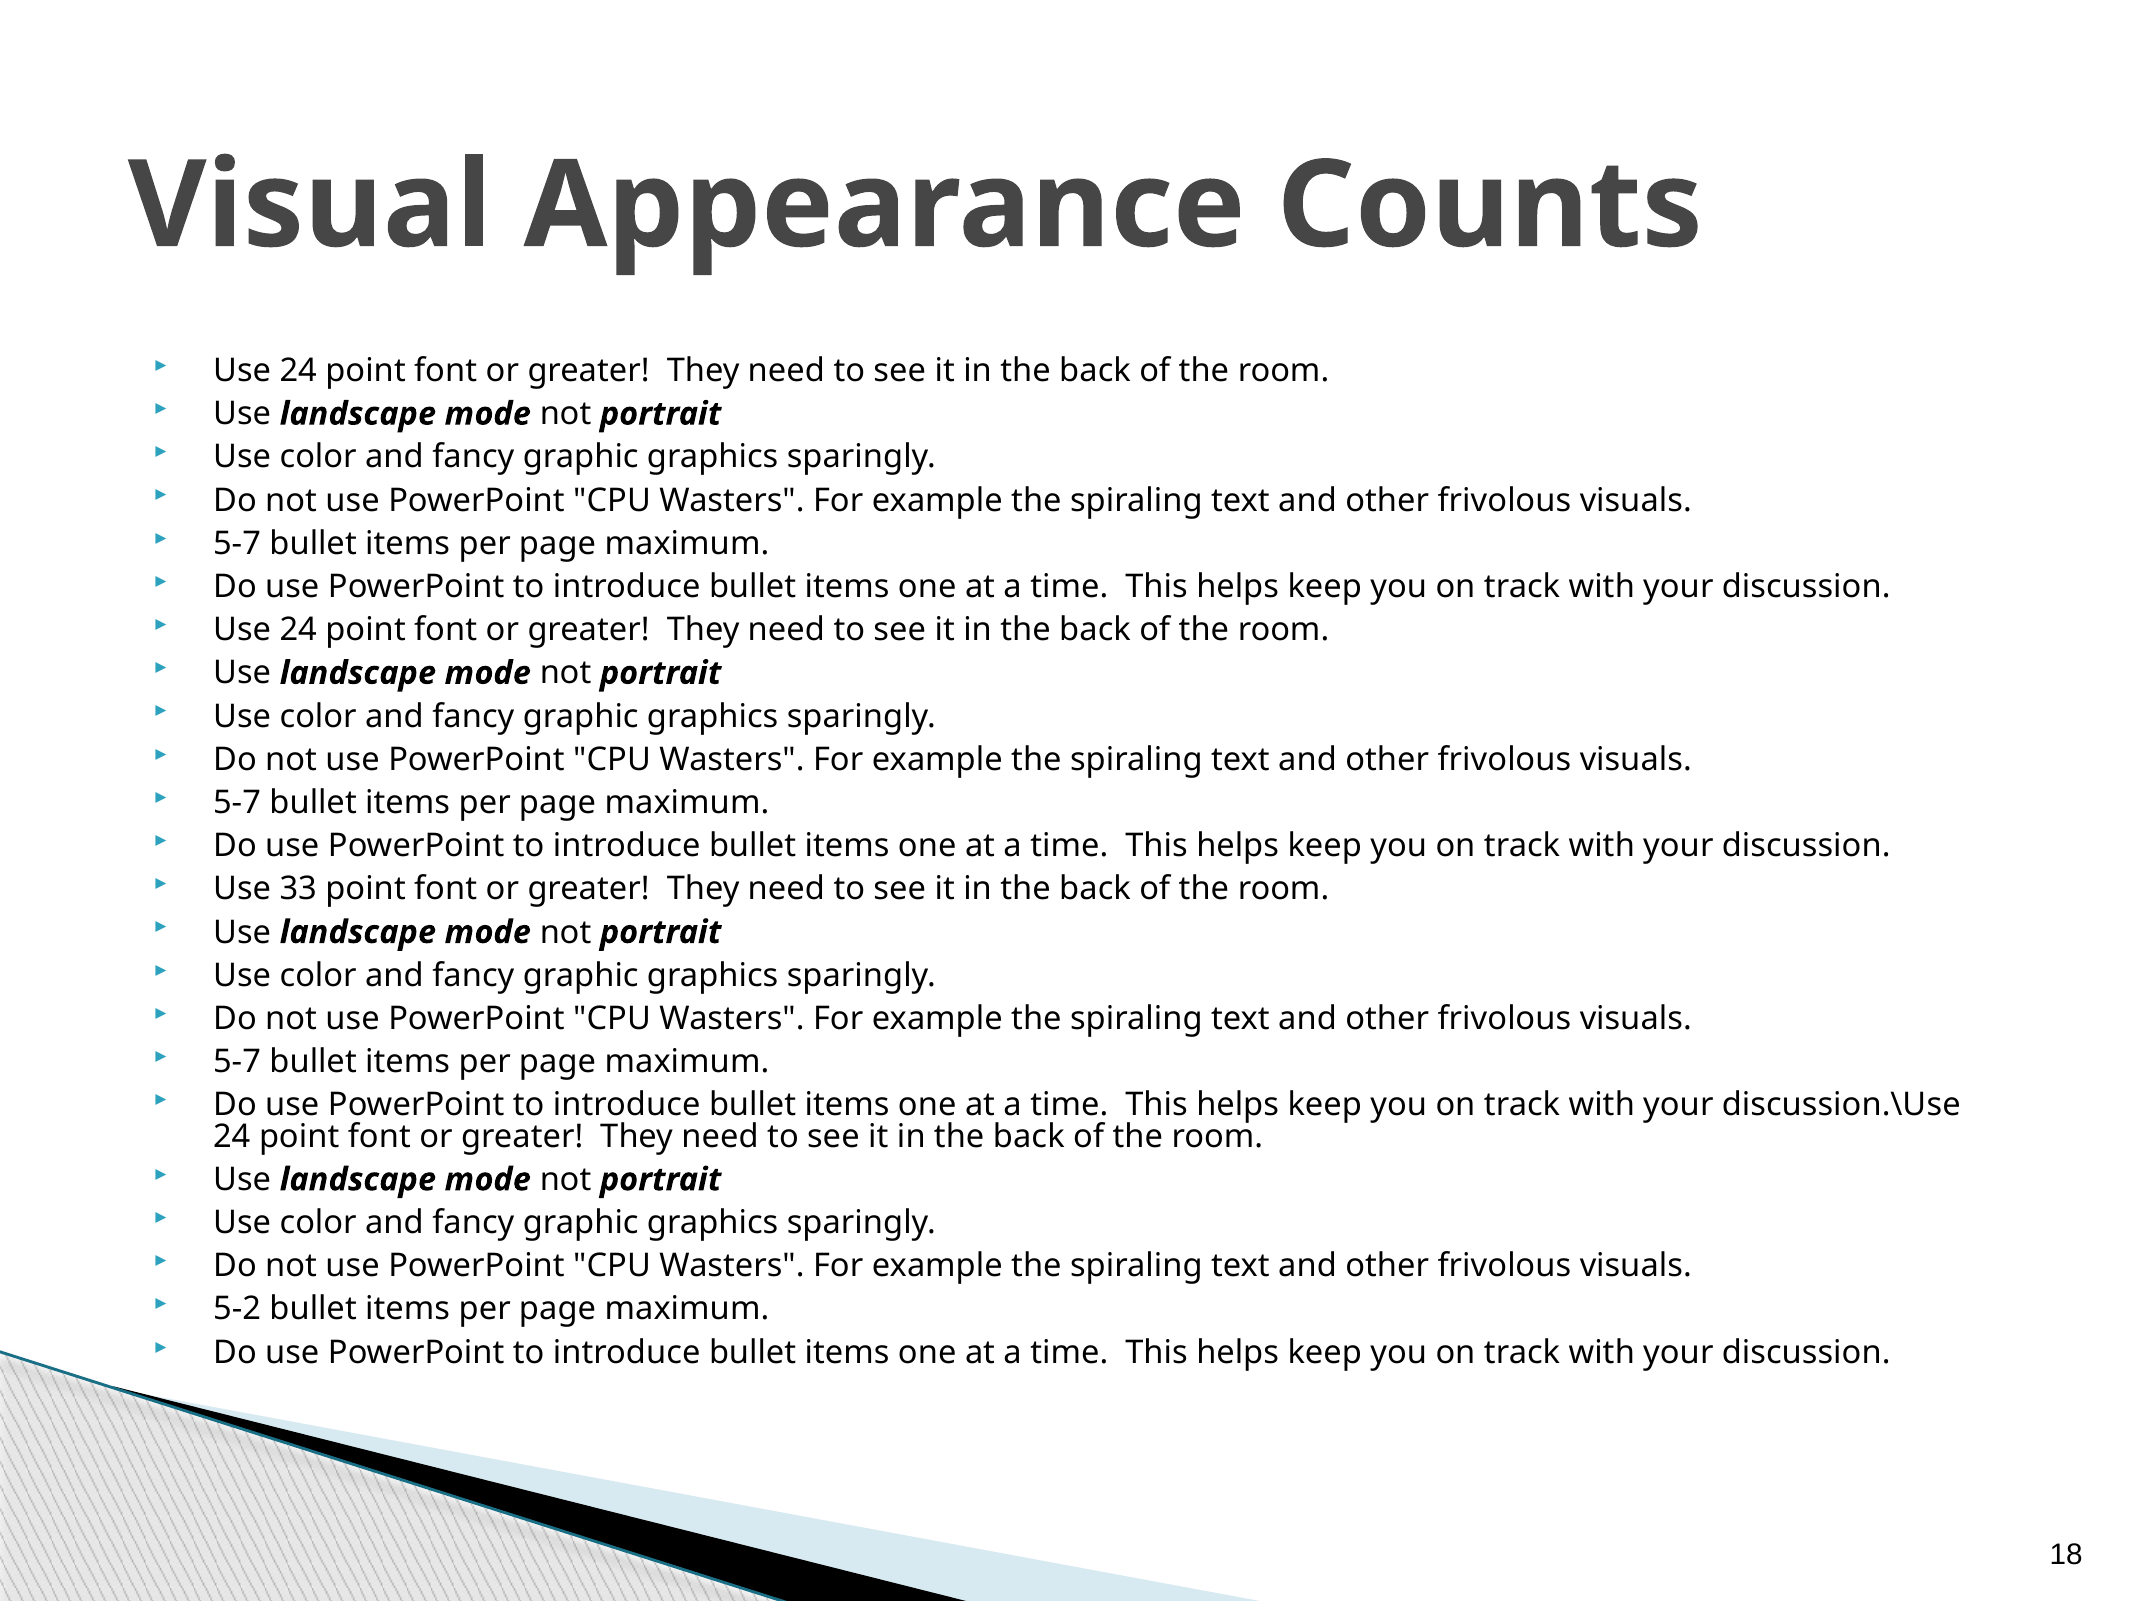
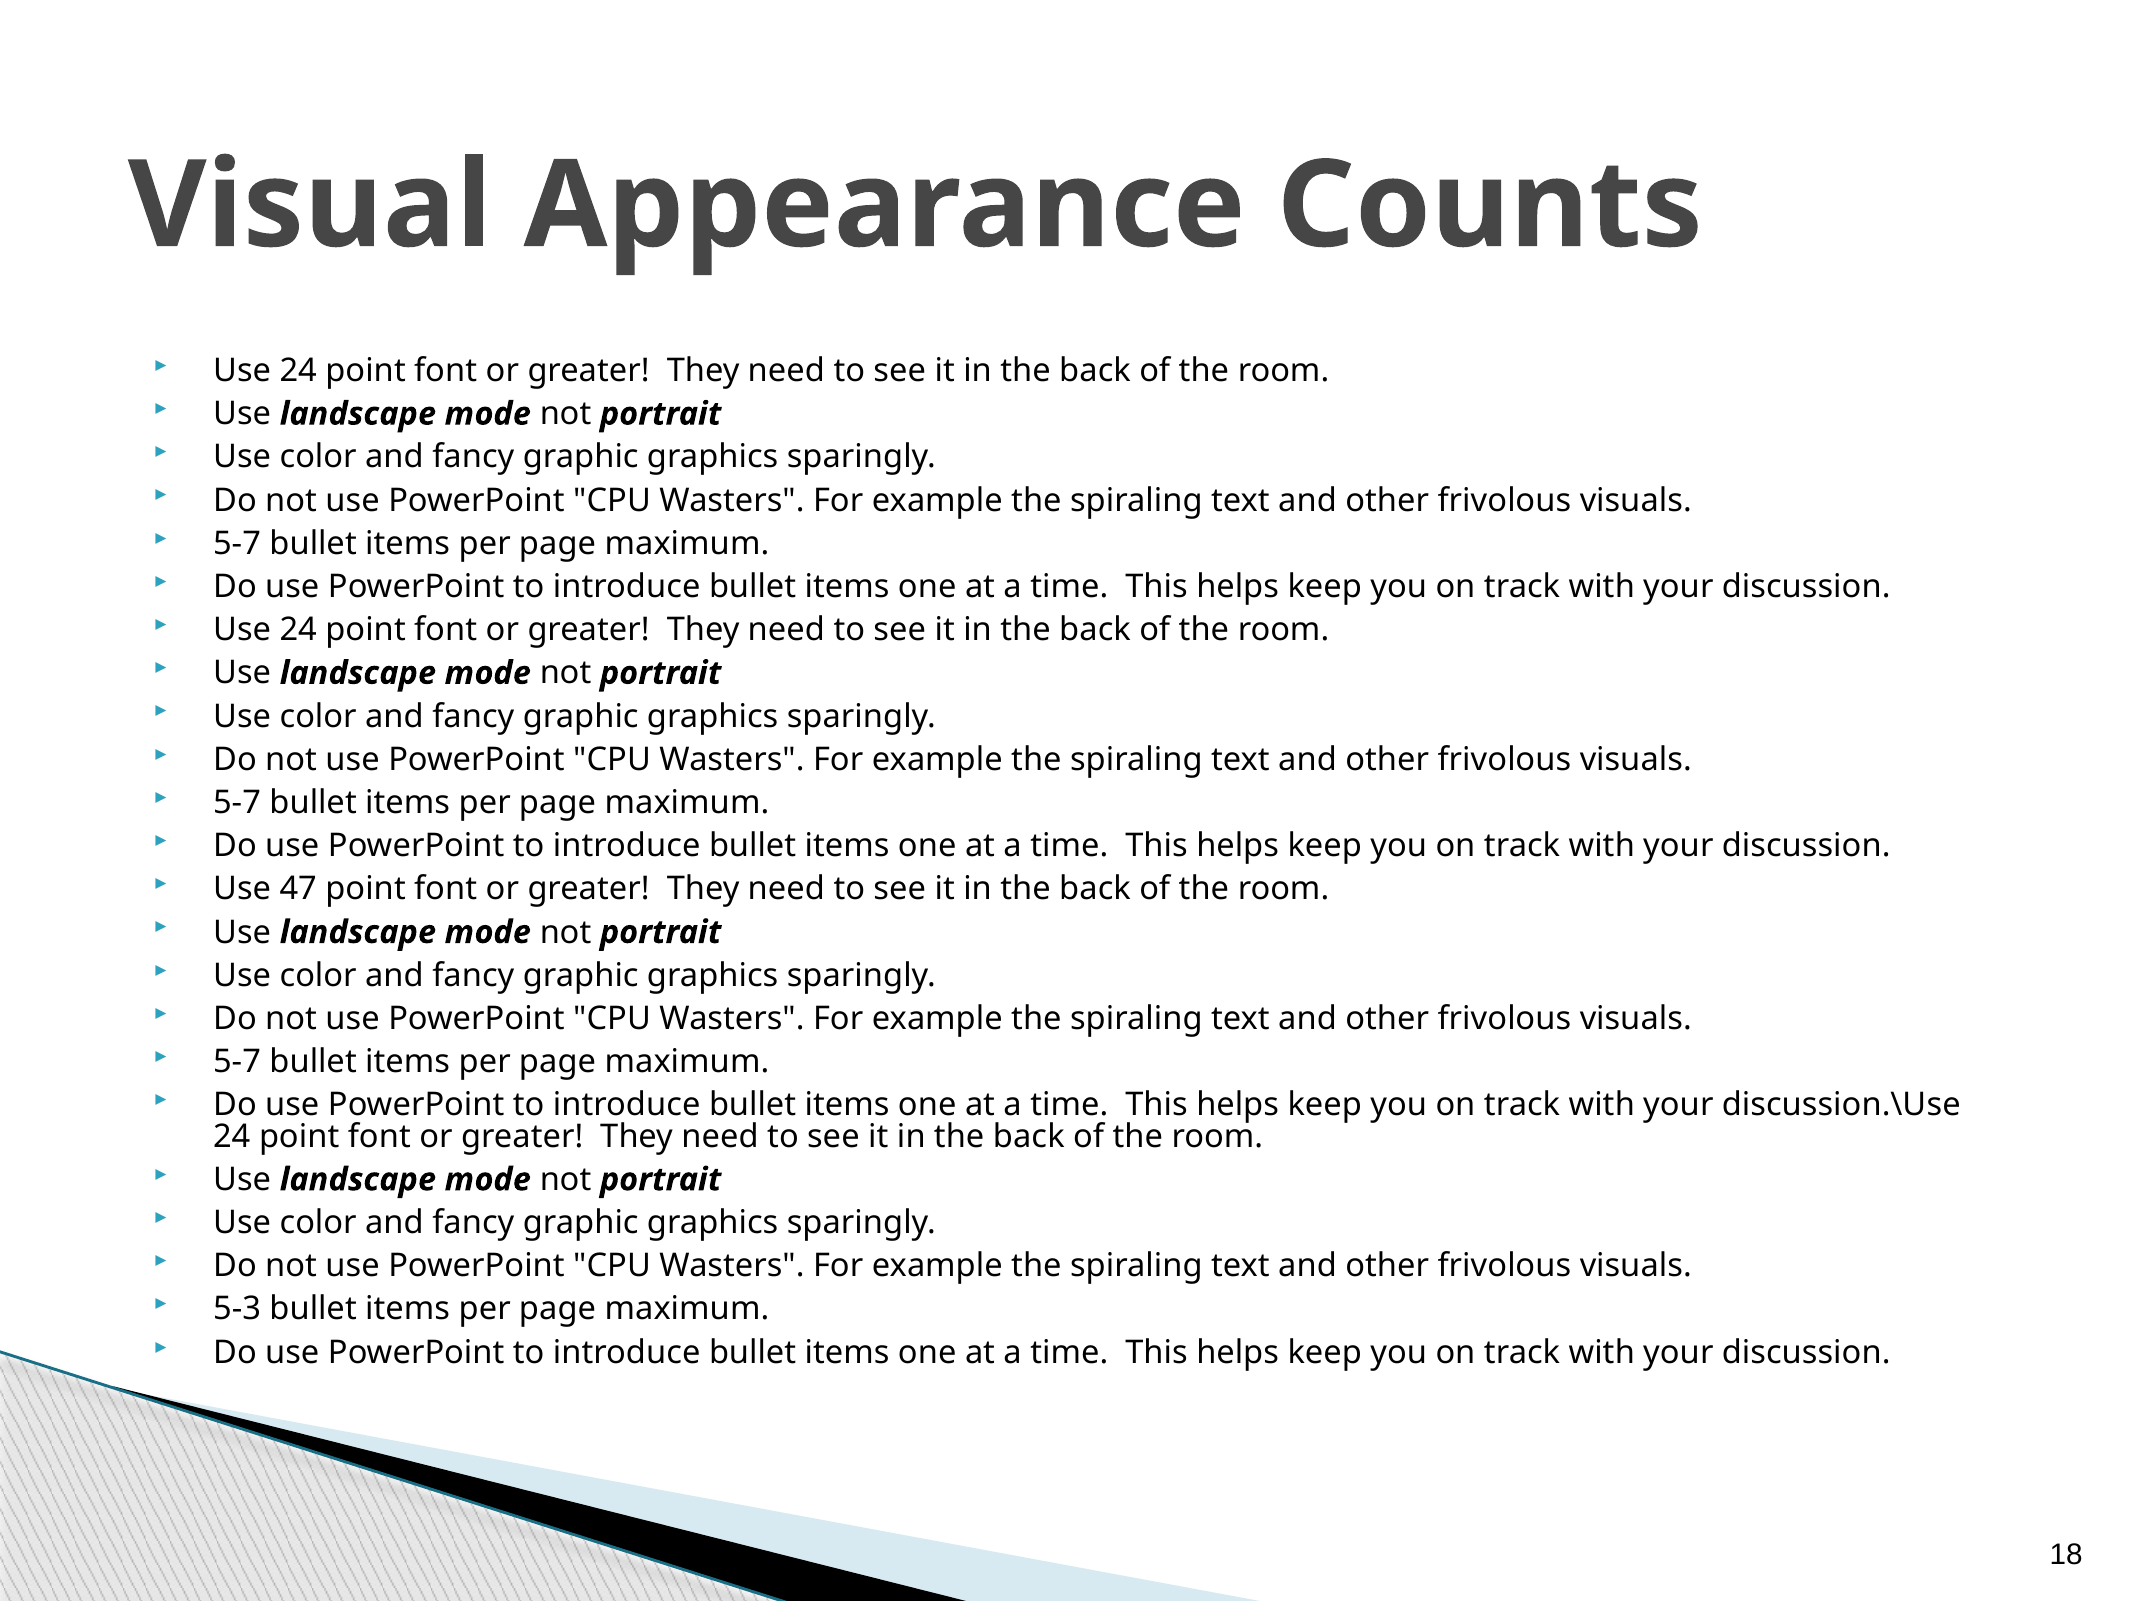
33: 33 -> 47
5-2: 5-2 -> 5-3
